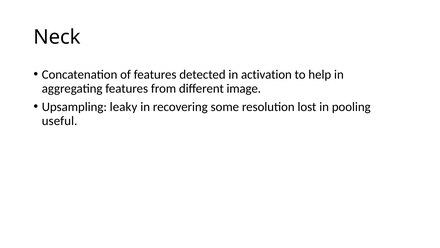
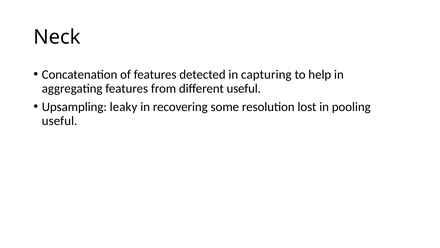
activation: activation -> capturing
different image: image -> useful
